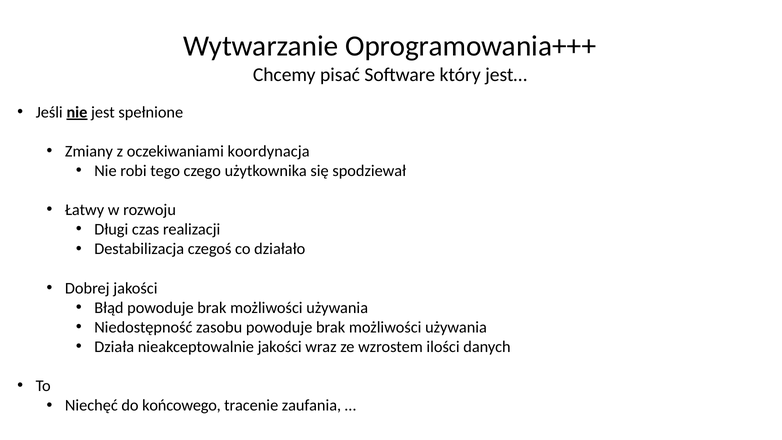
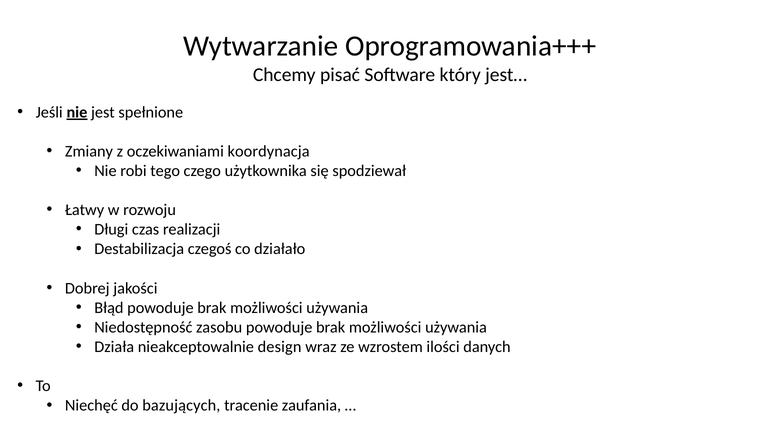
nieakceptowalnie jakości: jakości -> design
końcowego: końcowego -> bazujących
